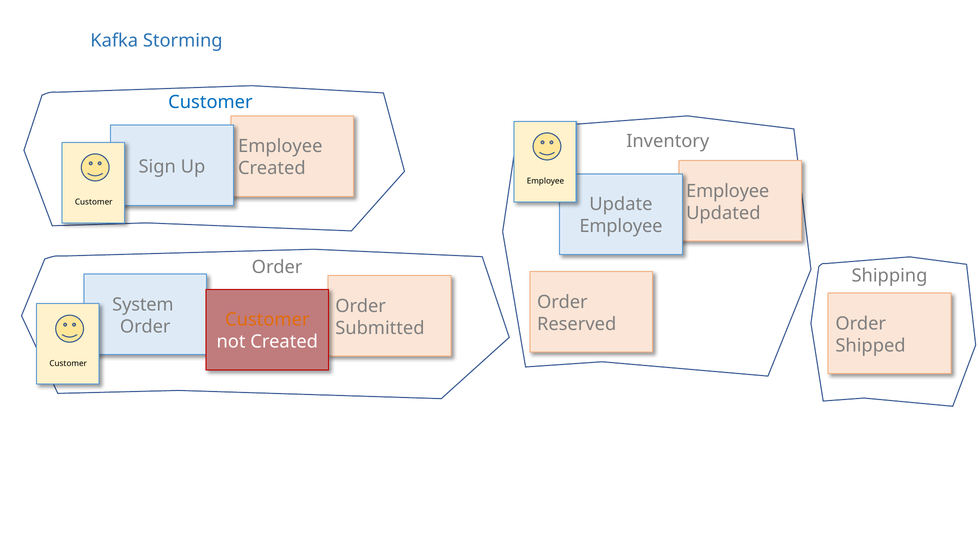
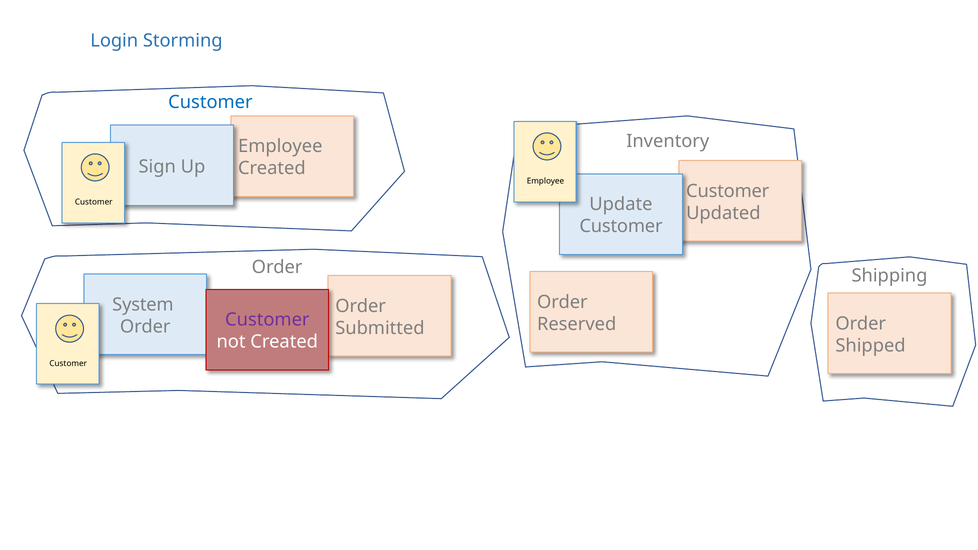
Kafka: Kafka -> Login
Employee at (728, 191): Employee -> Customer
Employee at (621, 226): Employee -> Customer
Customer at (267, 320) colour: orange -> purple
